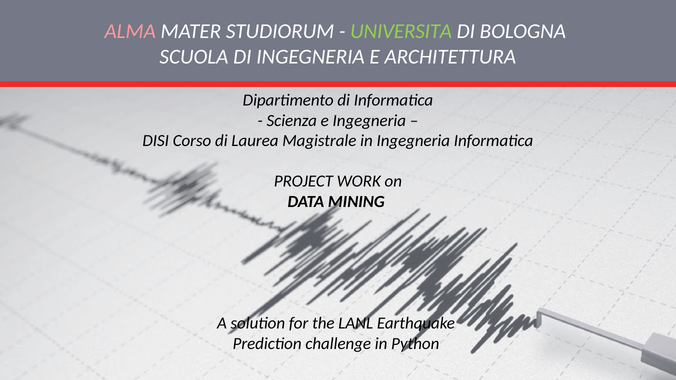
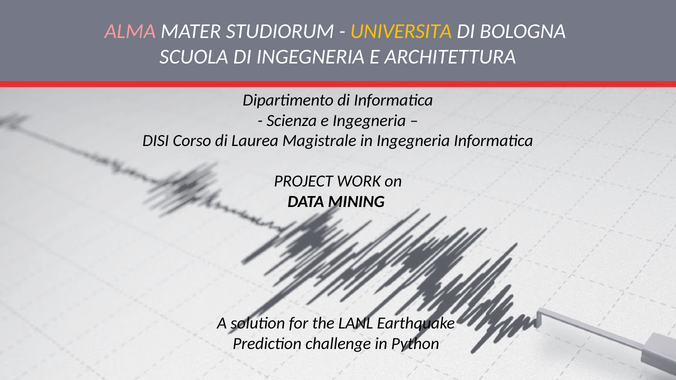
UNIVERSITA colour: light green -> yellow
